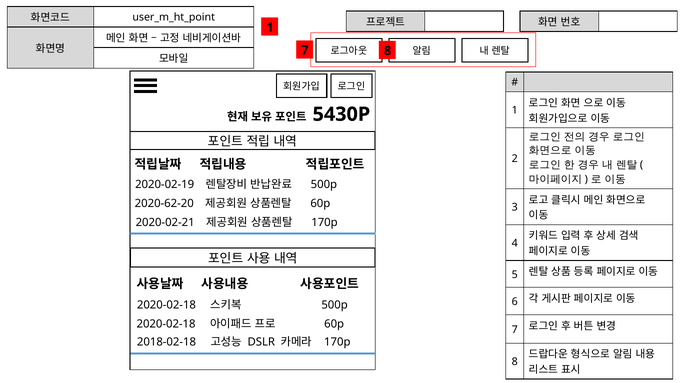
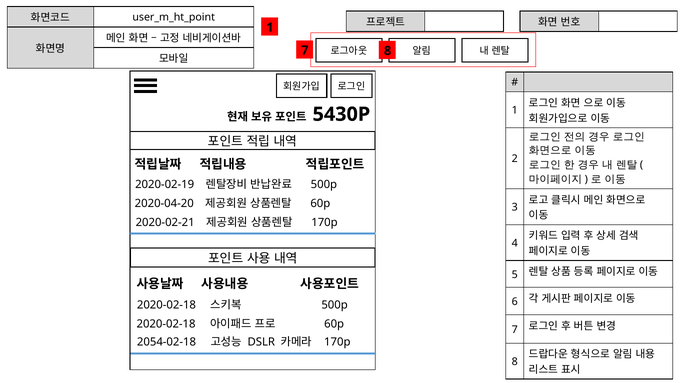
2020-62-20: 2020-62-20 -> 2020-04-20
2018-02-18: 2018-02-18 -> 2054-02-18
